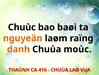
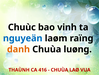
baøi: baøi -> vinh
nguyeän colour: orange -> blue
moùc: moùc -> luøng
